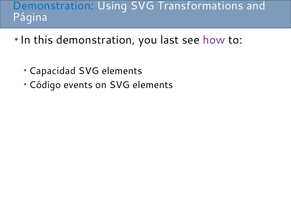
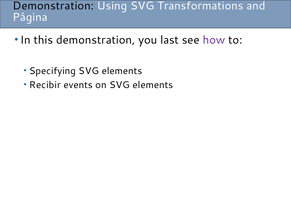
Demonstration at (53, 6) colour: blue -> black
Capacidad: Capacidad -> Specifying
Código: Código -> Recibir
